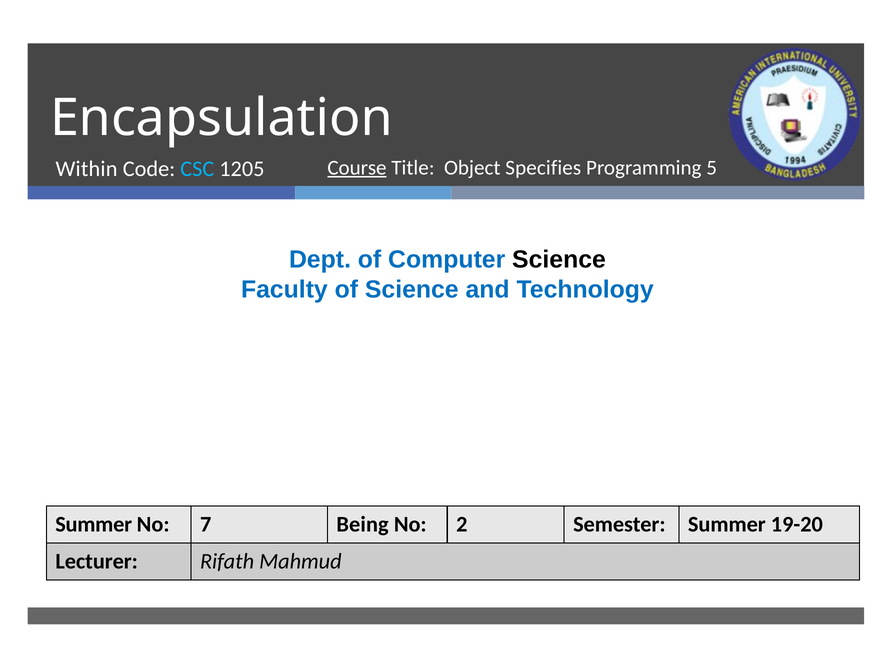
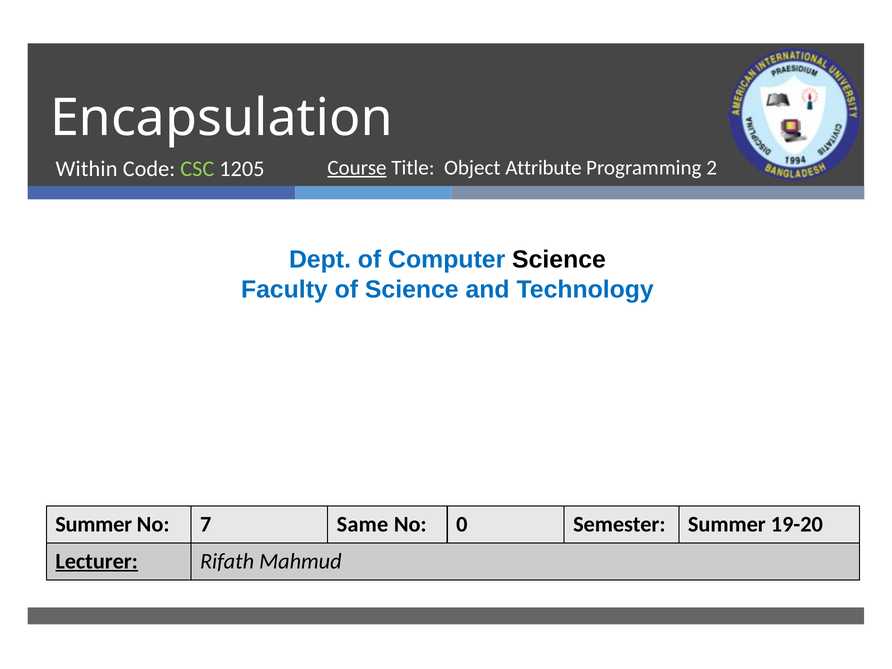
Specifies: Specifies -> Attribute
5: 5 -> 2
CSC colour: light blue -> light green
Being: Being -> Same
2: 2 -> 0
Lecturer underline: none -> present
